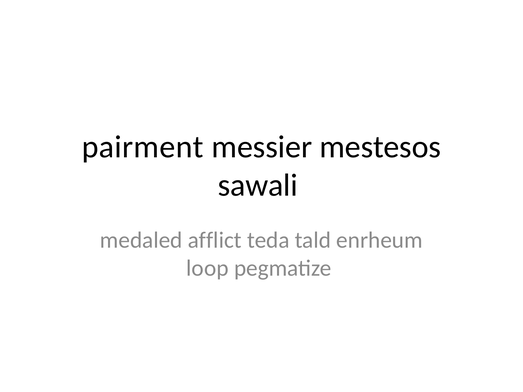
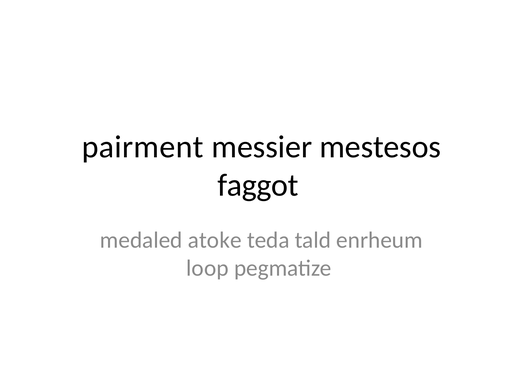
sawali: sawali -> faggot
afflict: afflict -> atoke
